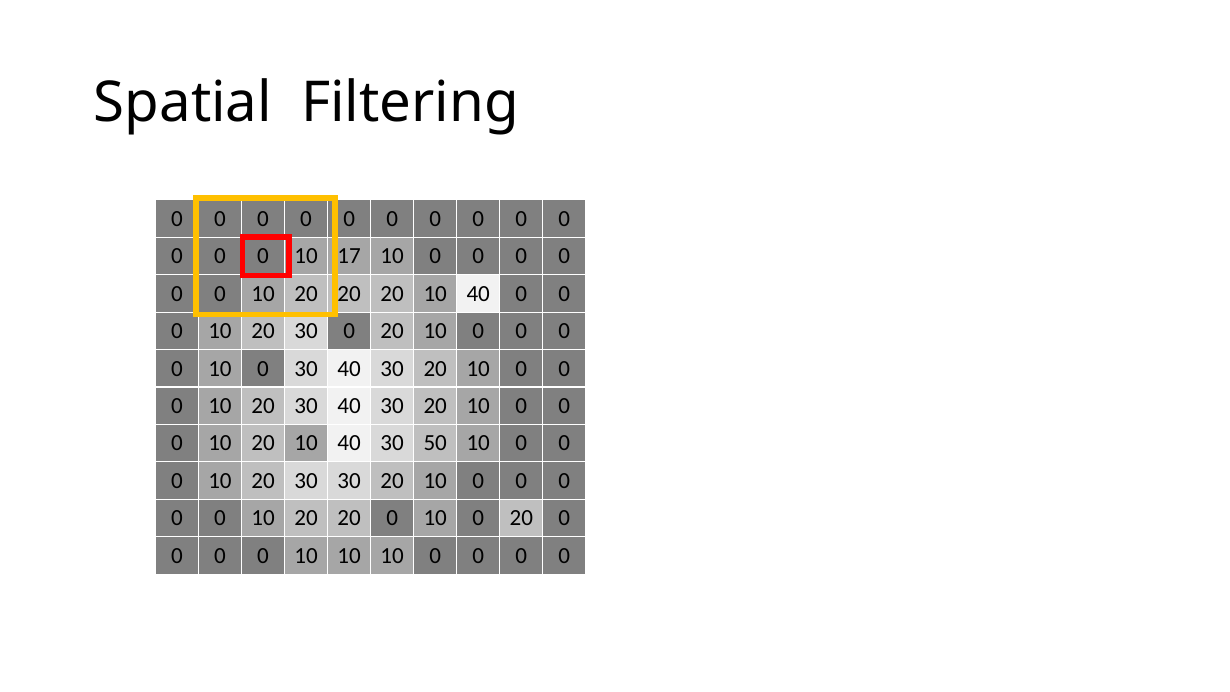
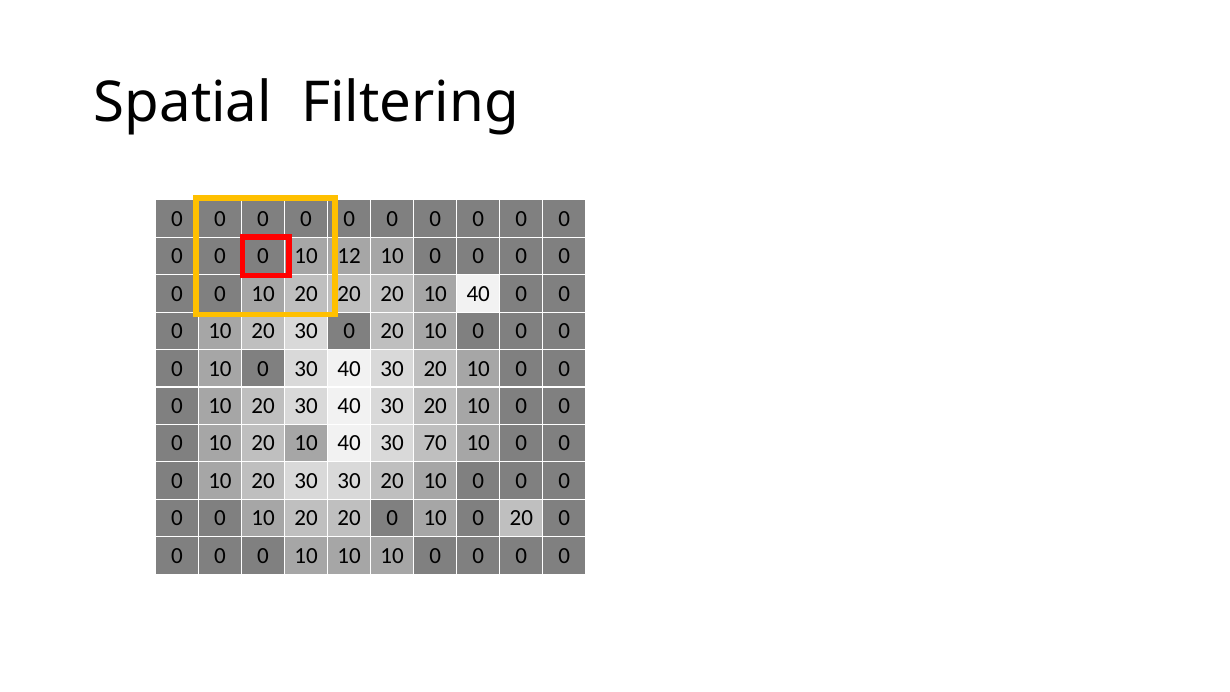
17: 17 -> 12
50: 50 -> 70
